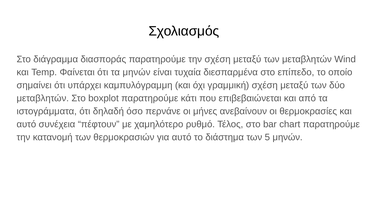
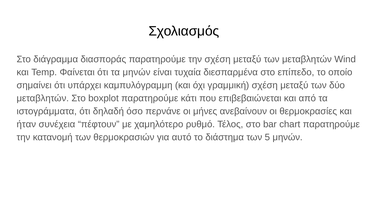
αυτό at (26, 124): αυτό -> ήταν
